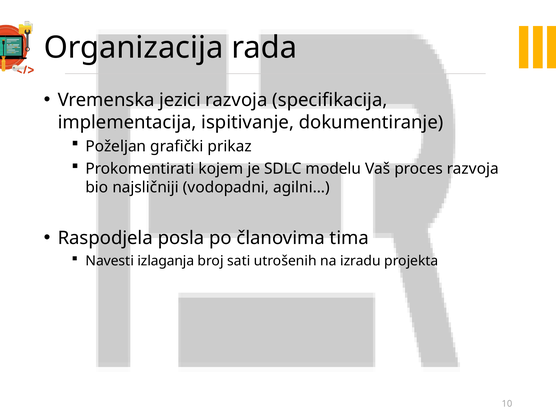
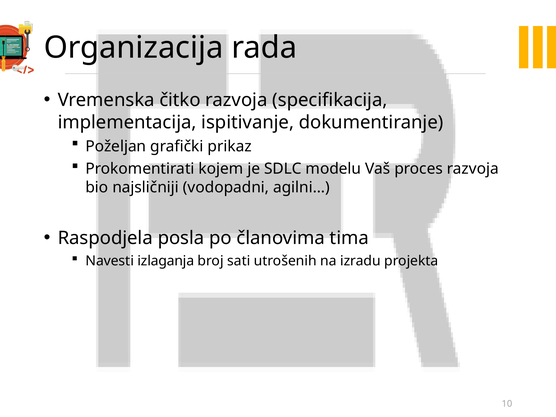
jezici: jezici -> čitko
